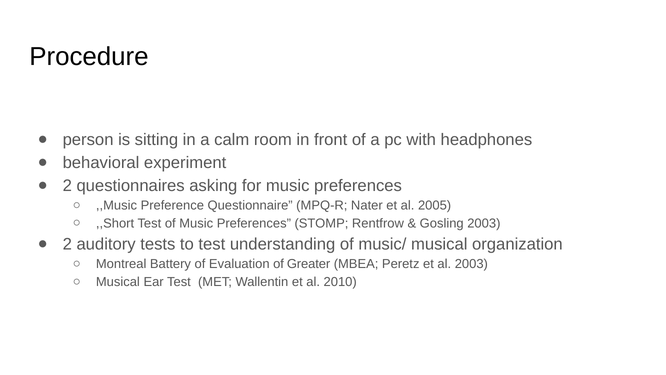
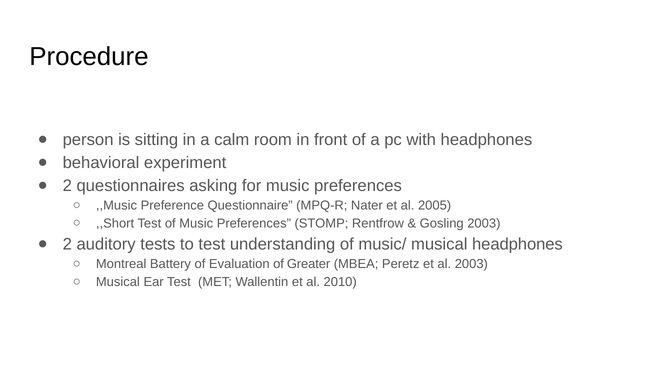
musical organization: organization -> headphones
